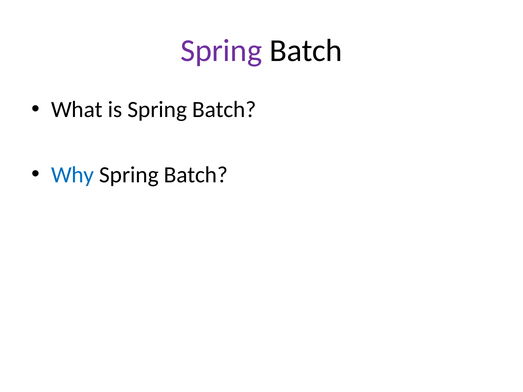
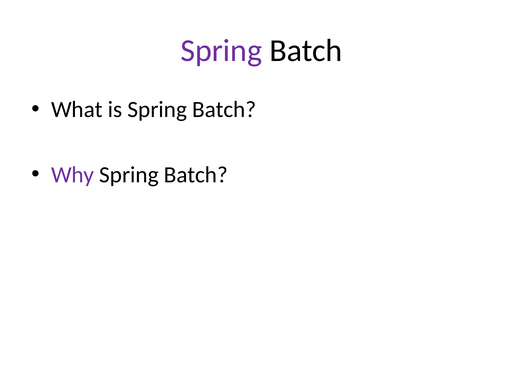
Why colour: blue -> purple
